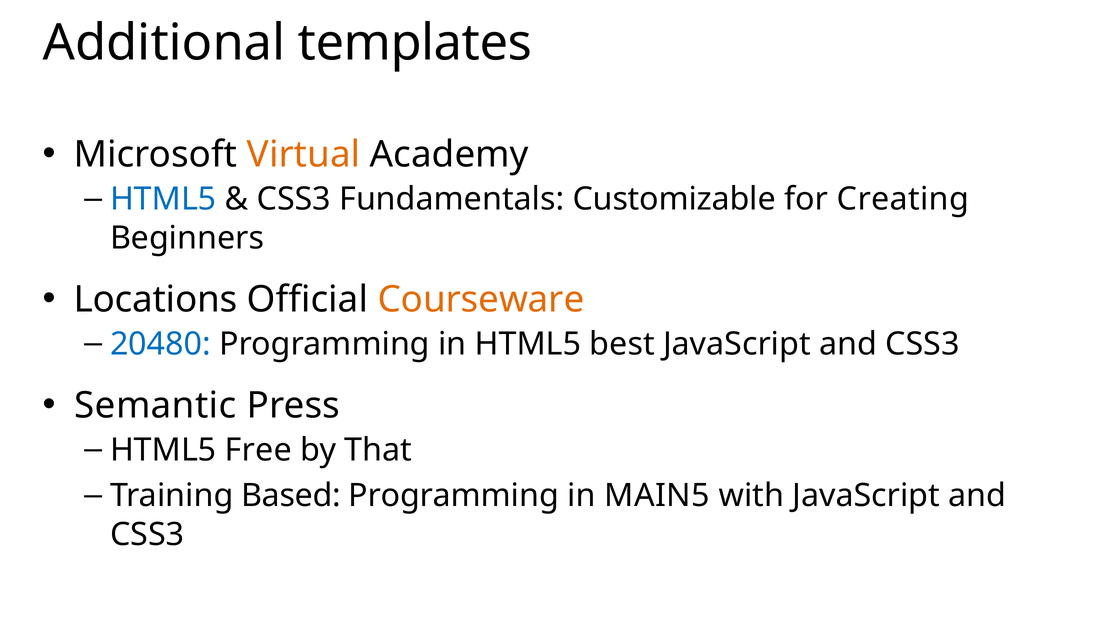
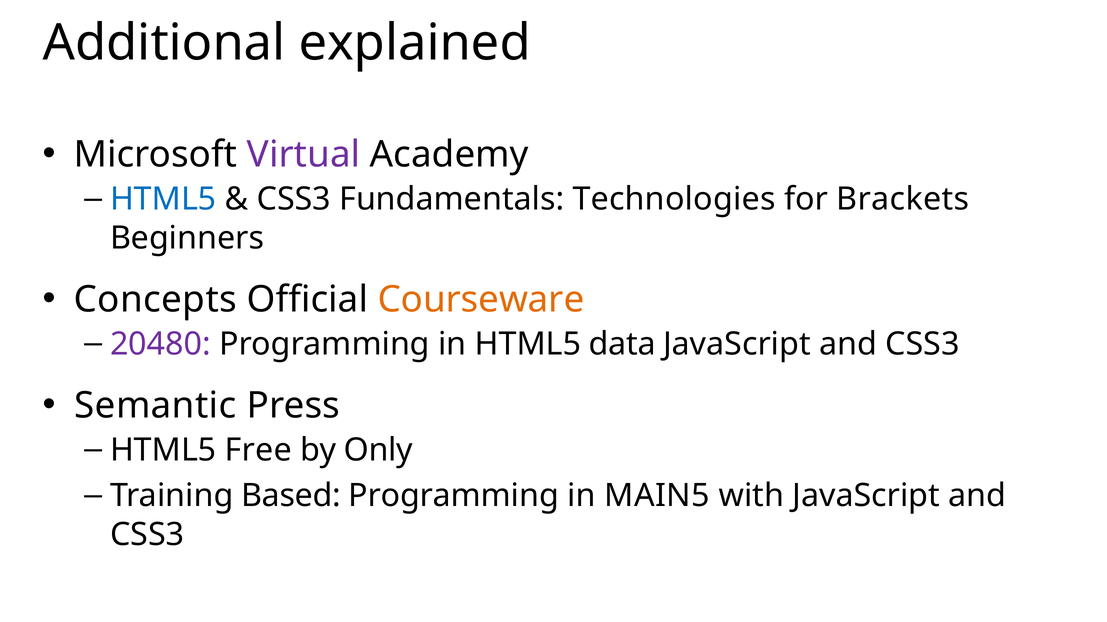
templates: templates -> explained
Virtual colour: orange -> purple
Customizable: Customizable -> Technologies
Creating: Creating -> Brackets
Locations: Locations -> Concepts
20480 colour: blue -> purple
best: best -> data
That: That -> Only
